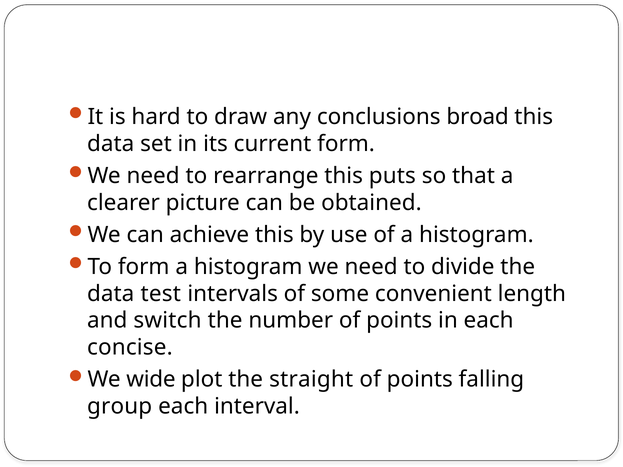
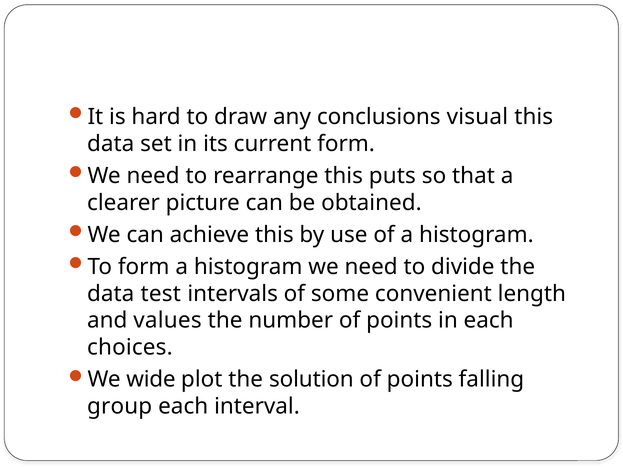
broad: broad -> visual
switch: switch -> values
concise: concise -> choices
straight: straight -> solution
